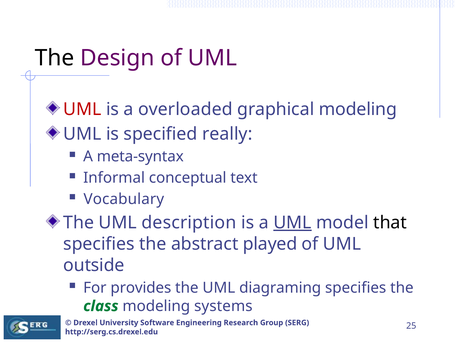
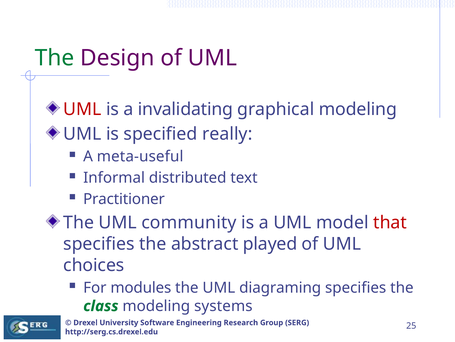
The at (55, 58) colour: black -> green
overloaded: overloaded -> invalidating
meta-syntax: meta-syntax -> meta-useful
conceptual: conceptual -> distributed
Vocabulary: Vocabulary -> Practitioner
description: description -> community
UML at (292, 222) underline: present -> none
that colour: black -> red
outside: outside -> choices
provides: provides -> modules
